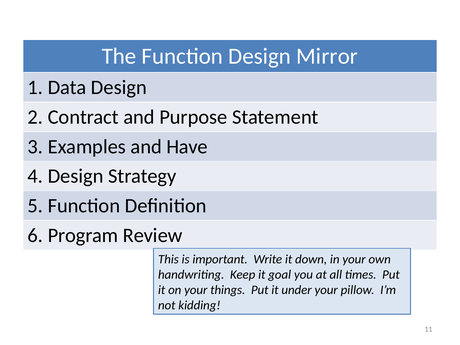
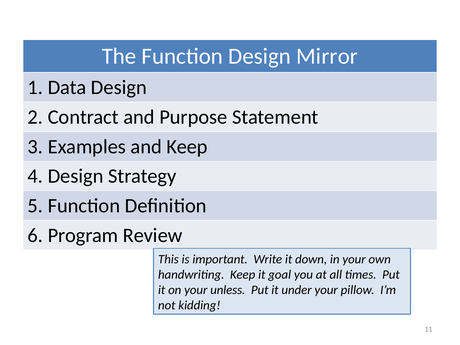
and Have: Have -> Keep
things: things -> unless
